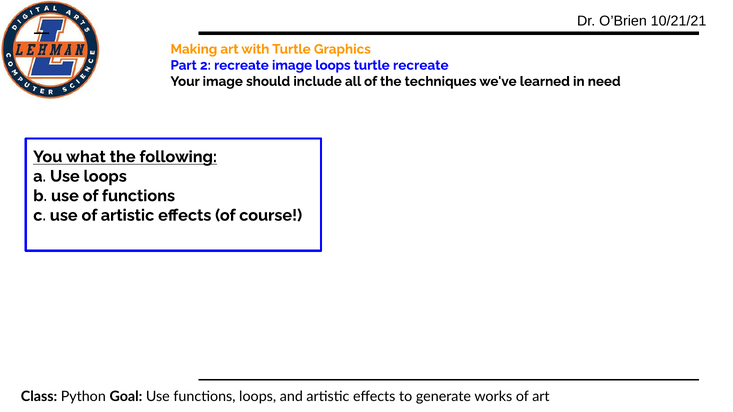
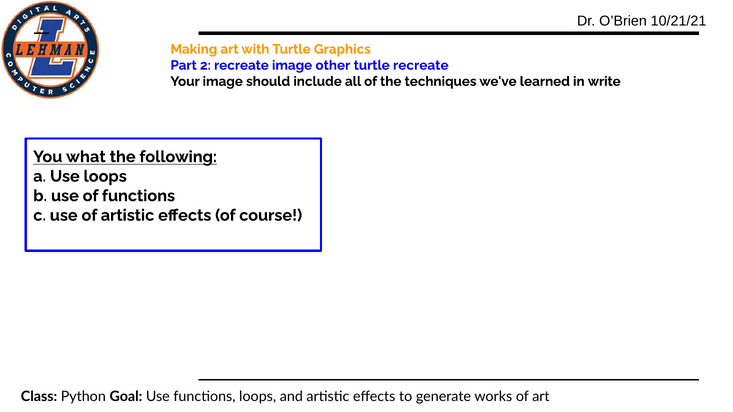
image loops: loops -> other
need: need -> write
